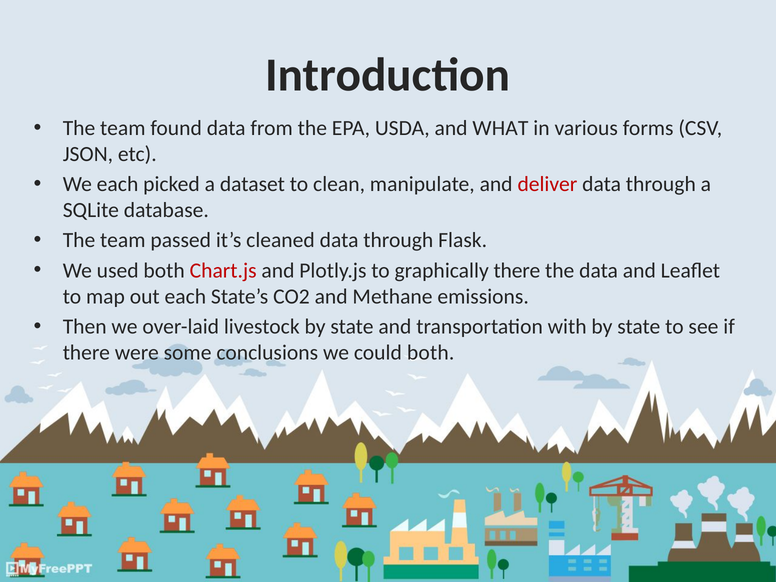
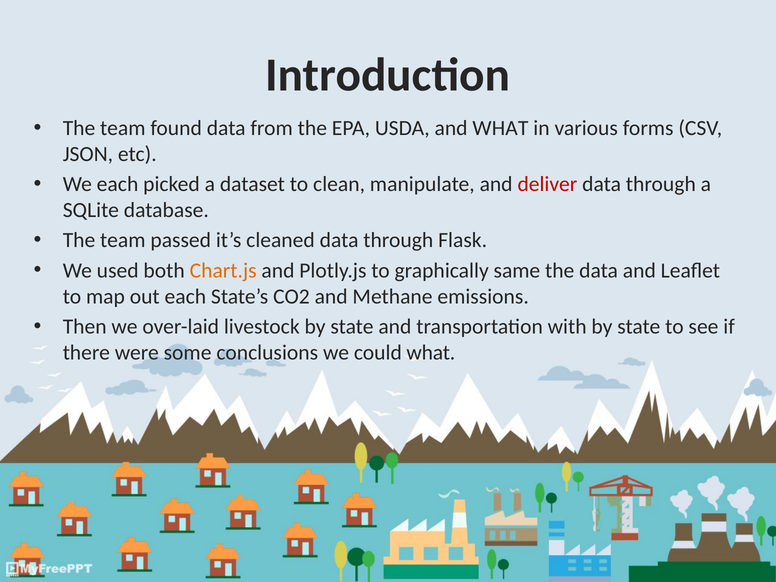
Chart.js colour: red -> orange
graphically there: there -> same
could both: both -> what
